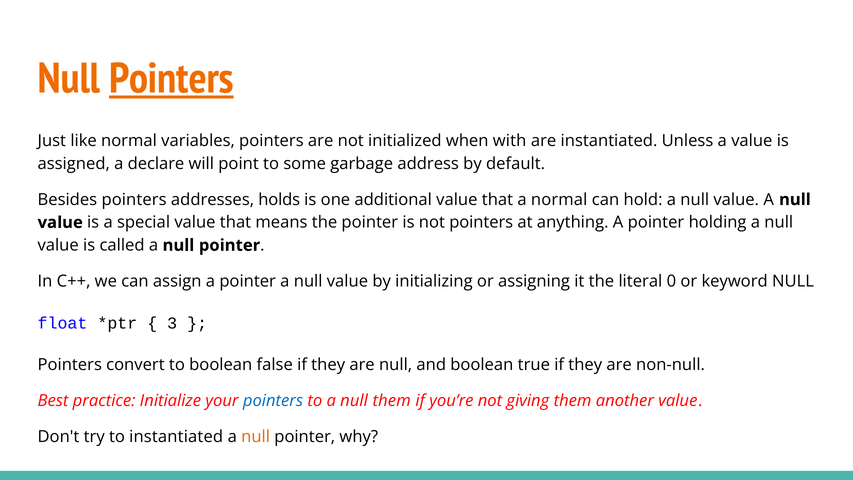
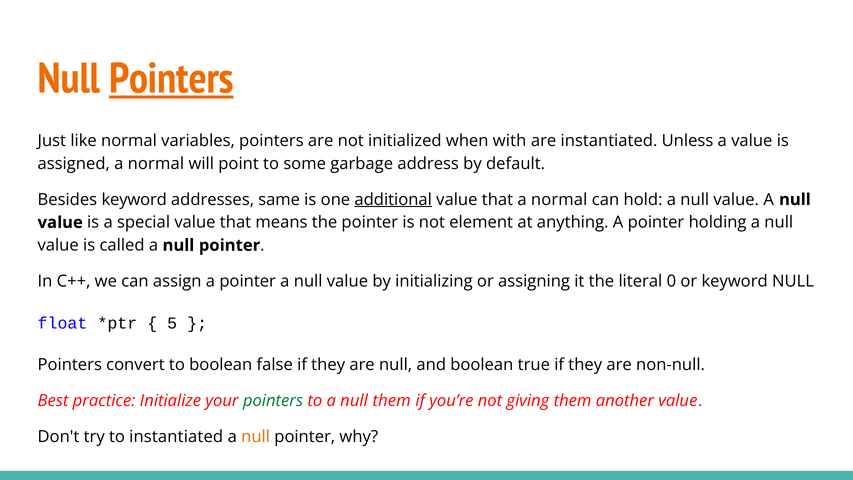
assigned a declare: declare -> normal
Besides pointers: pointers -> keyword
holds: holds -> same
additional underline: none -> present
not pointers: pointers -> element
3: 3 -> 5
pointers at (273, 401) colour: blue -> green
